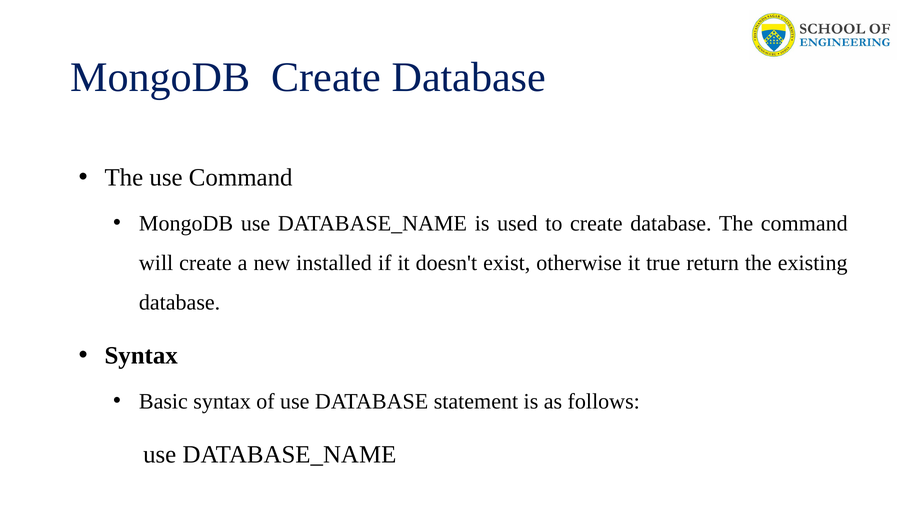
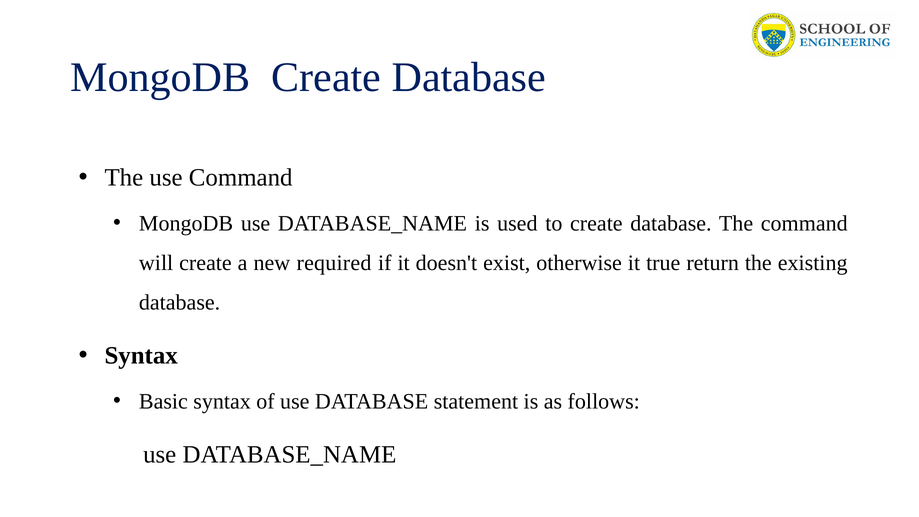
installed: installed -> required
